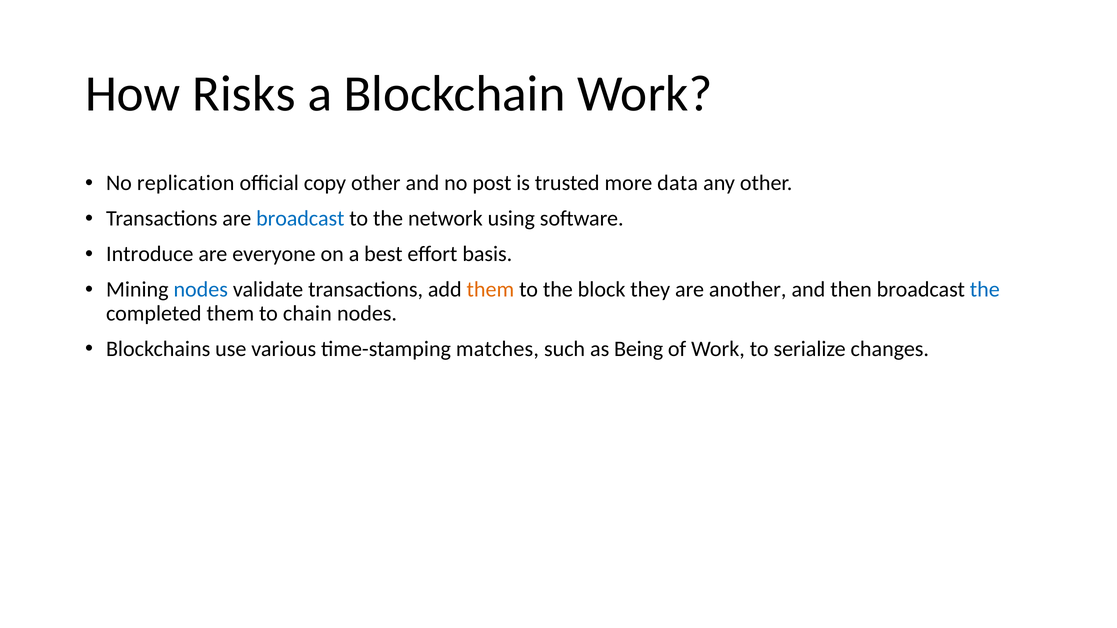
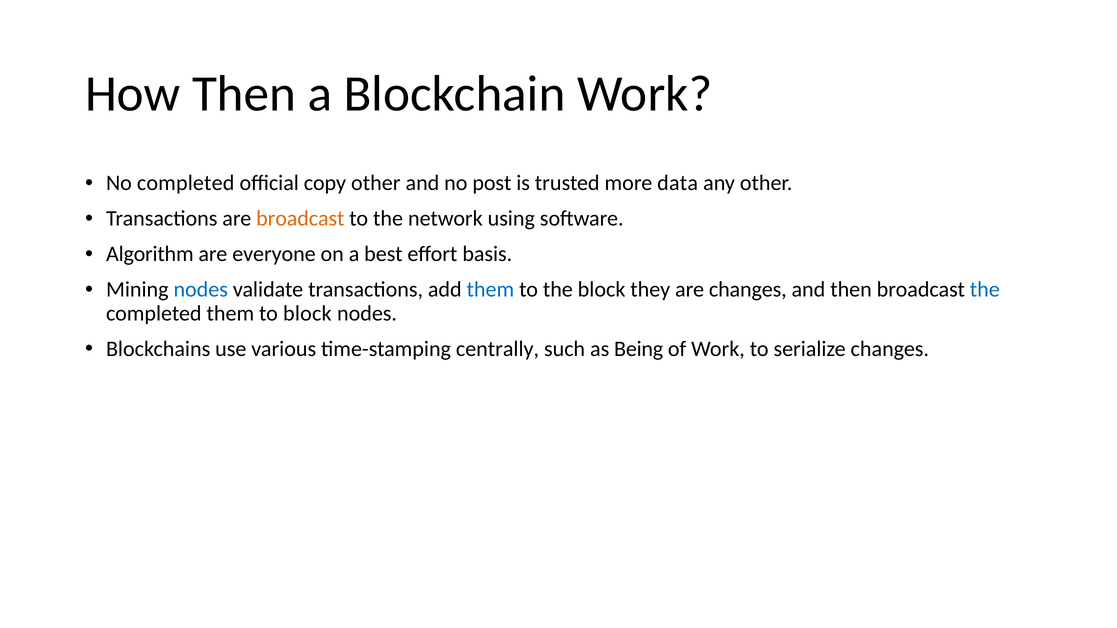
How Risks: Risks -> Then
No replication: replication -> completed
broadcast at (300, 219) colour: blue -> orange
Introduce: Introduce -> Algorithm
them at (490, 290) colour: orange -> blue
are another: another -> changes
to chain: chain -> block
matches: matches -> centrally
